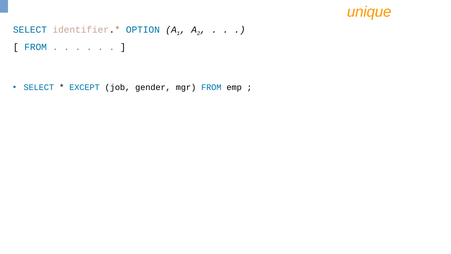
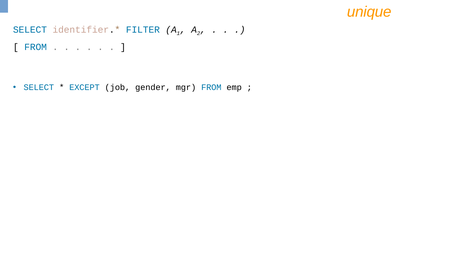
OPTION: OPTION -> FILTER
